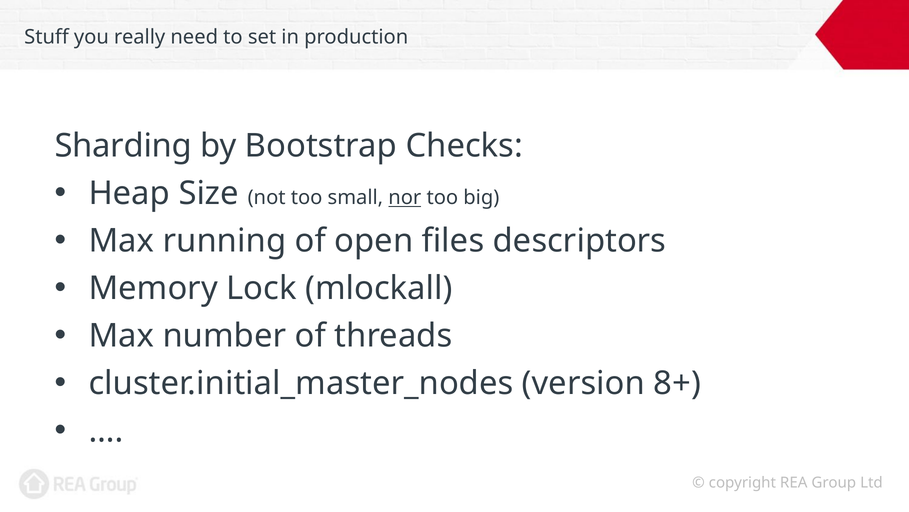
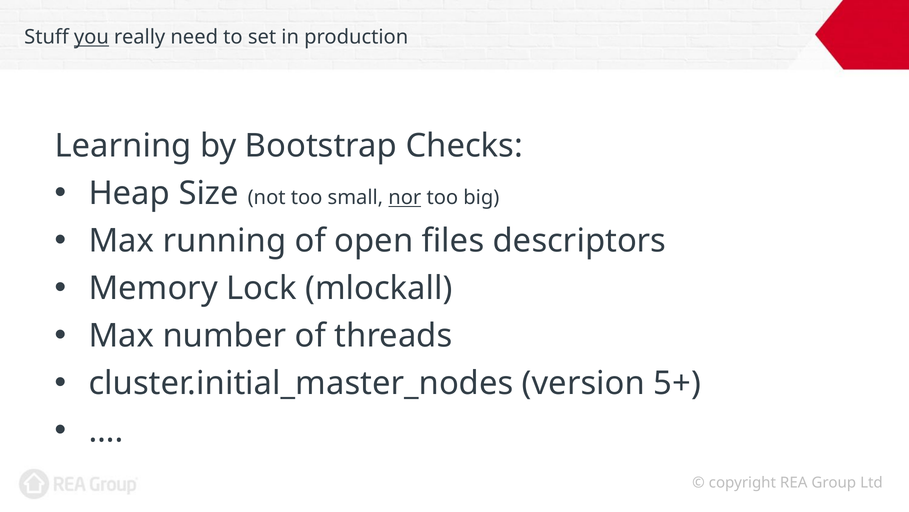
you underline: none -> present
Sharding: Sharding -> Learning
8+: 8+ -> 5+
